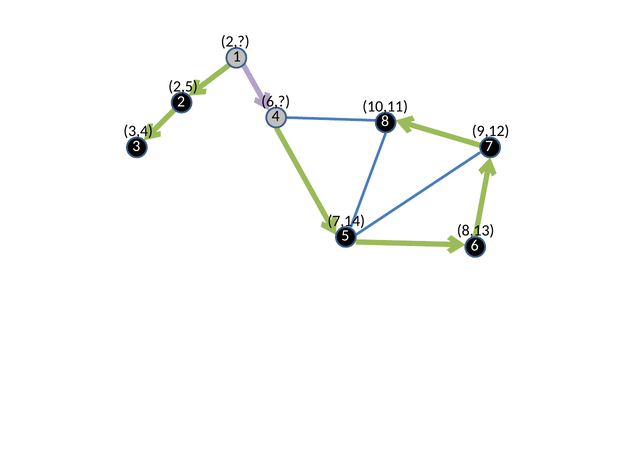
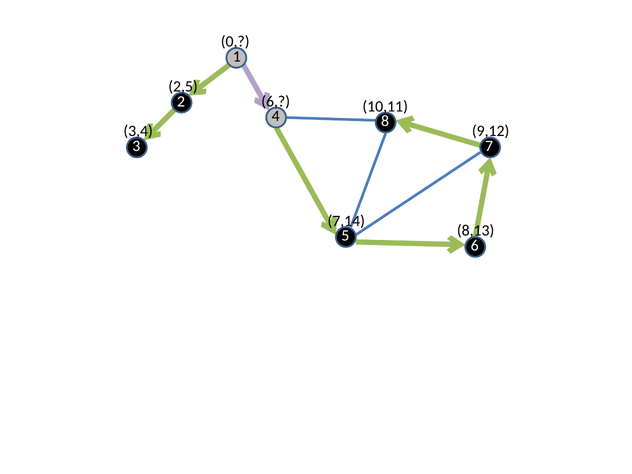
2 at (235, 42): 2 -> 0
